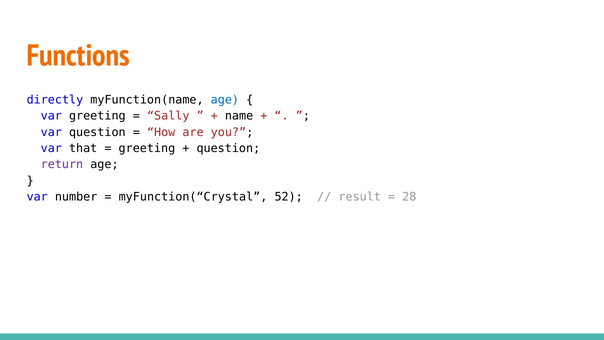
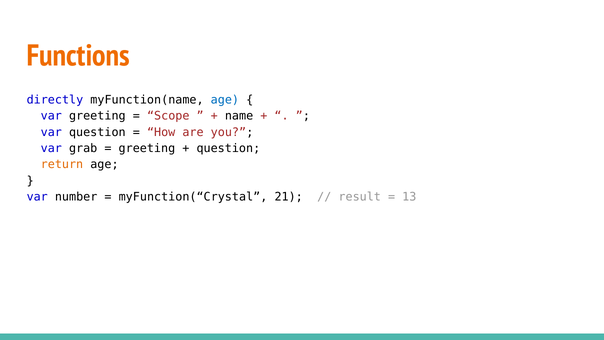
Sally: Sally -> Scope
that: that -> grab
return colour: purple -> orange
52: 52 -> 21
28: 28 -> 13
